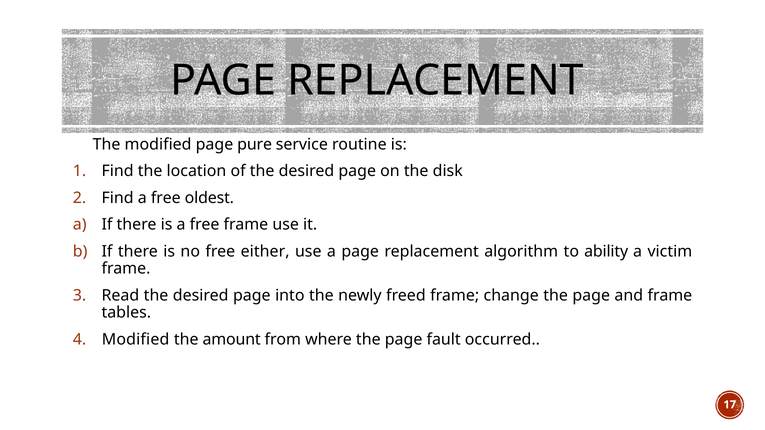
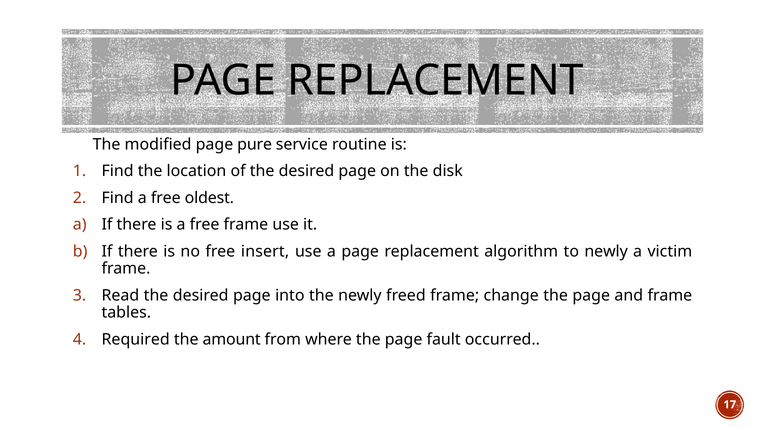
either: either -> insert
to ability: ability -> newly
Modified at (136, 340): Modified -> Required
